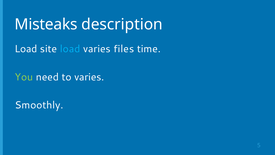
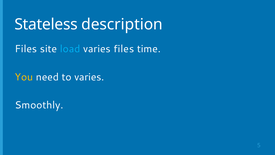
Misteaks: Misteaks -> Stateless
Load at (26, 49): Load -> Files
You colour: light green -> yellow
